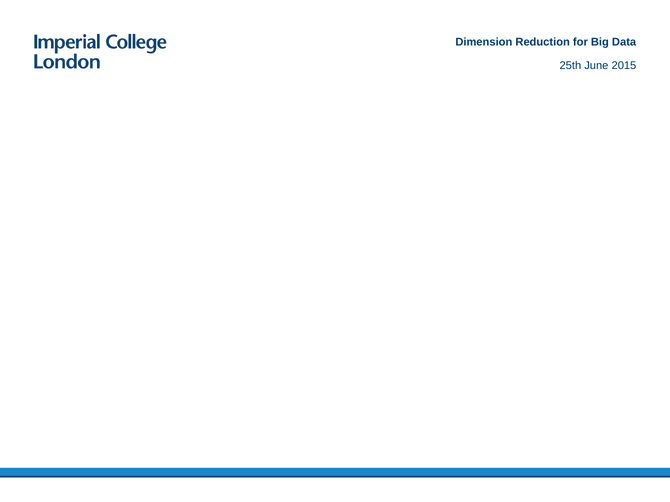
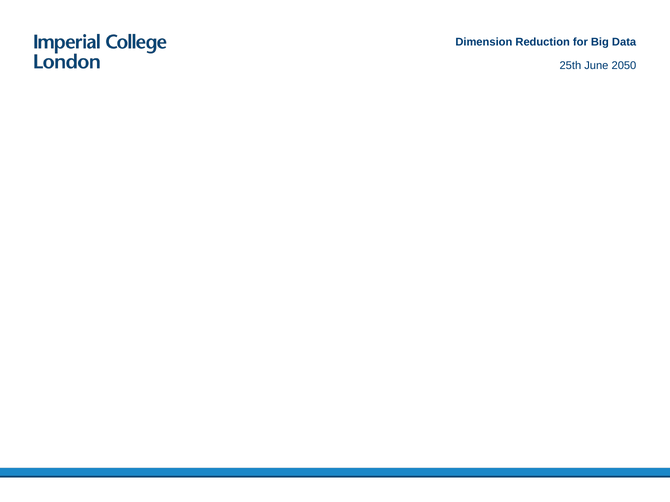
2015: 2015 -> 2050
